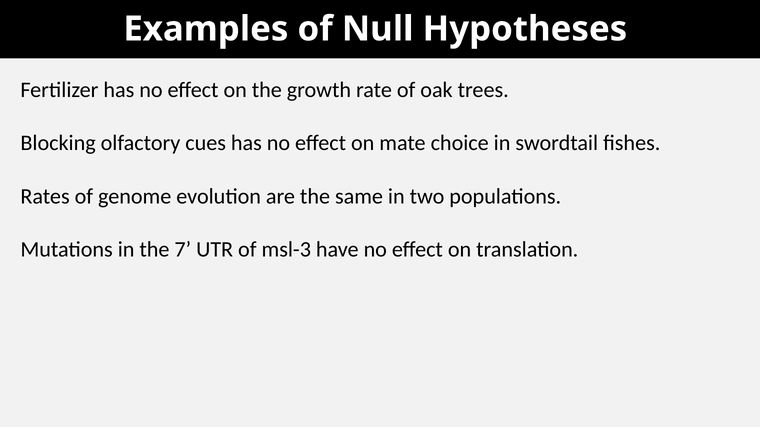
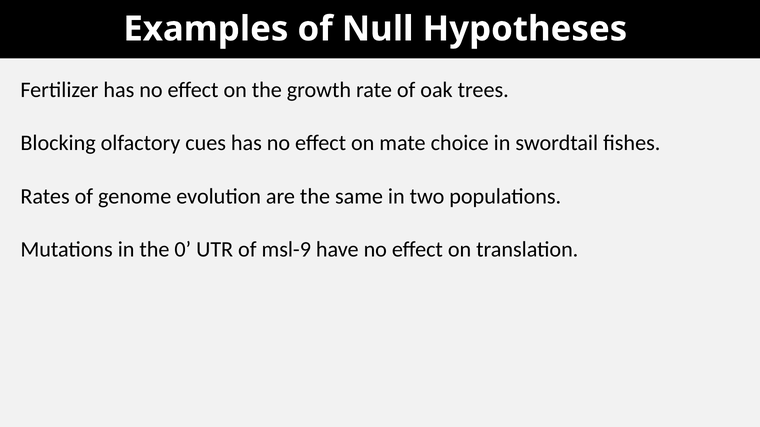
7: 7 -> 0
msl-3: msl-3 -> msl-9
